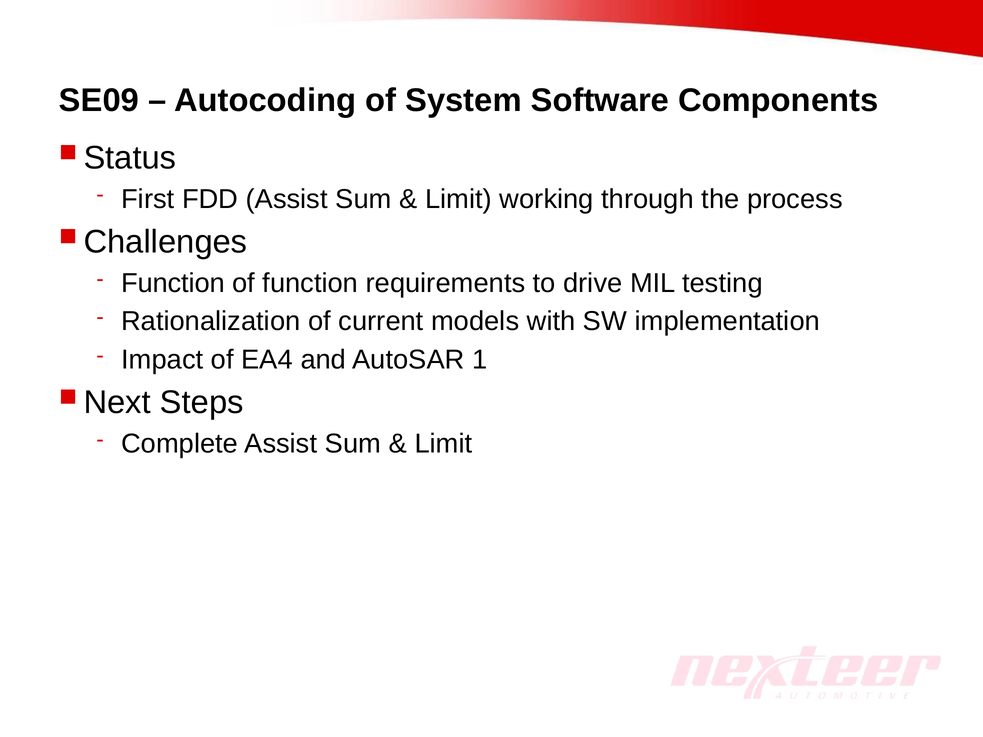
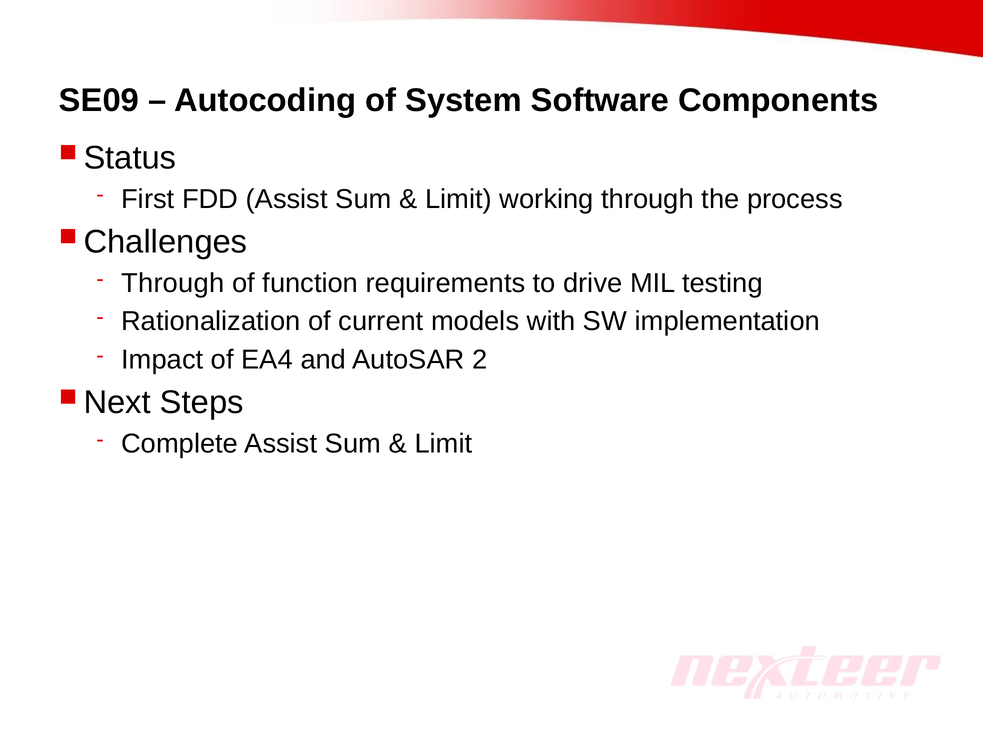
Function at (173, 283): Function -> Through
1: 1 -> 2
